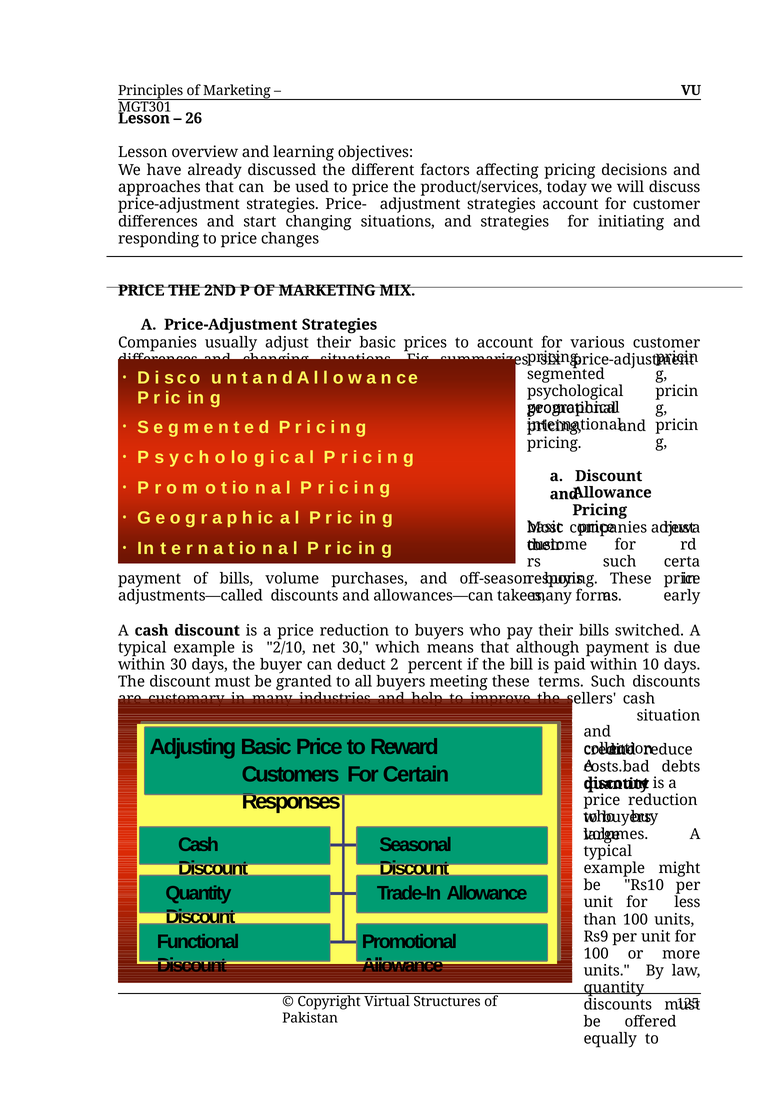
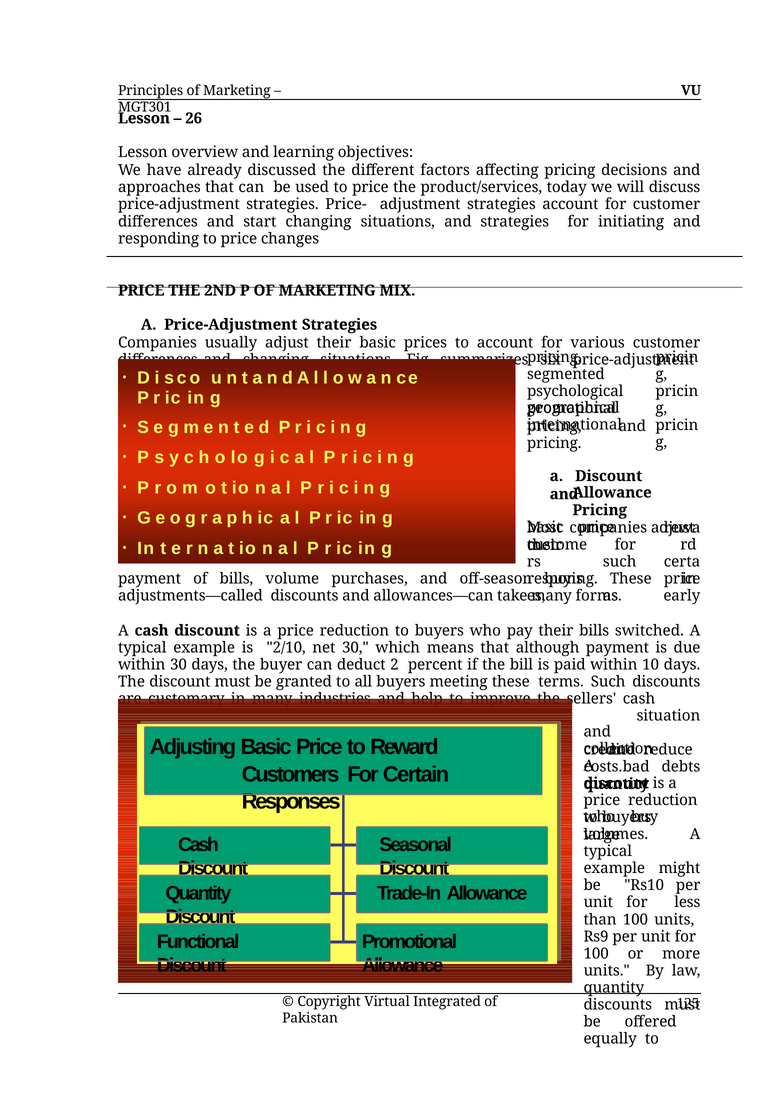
Structures: Structures -> Integrated
